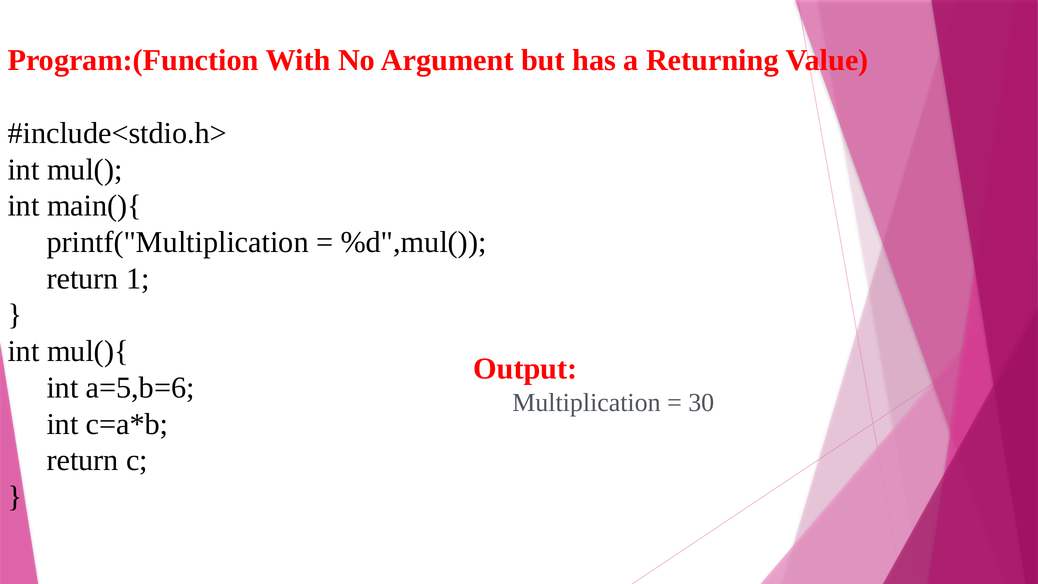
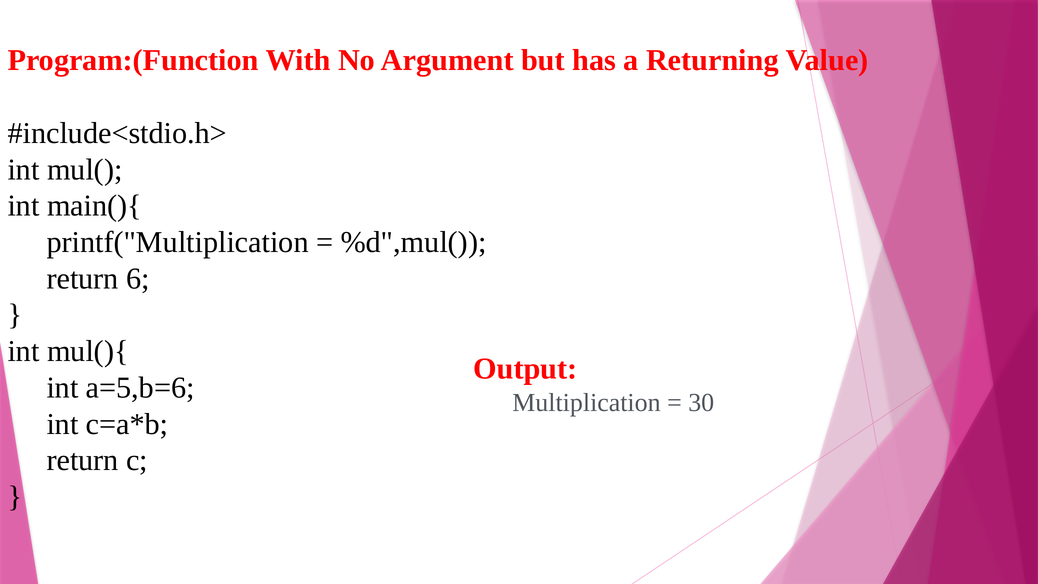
1: 1 -> 6
